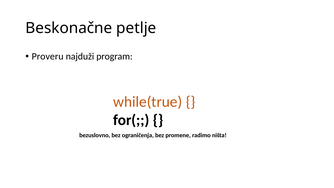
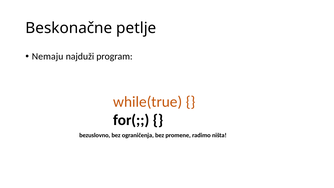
Proveru: Proveru -> Nemaju
